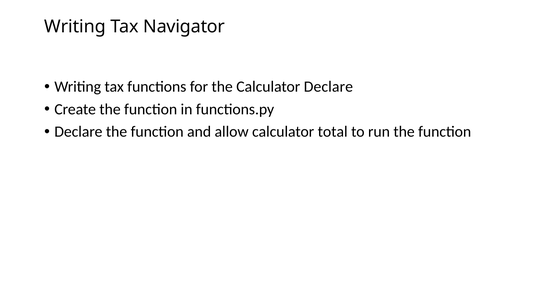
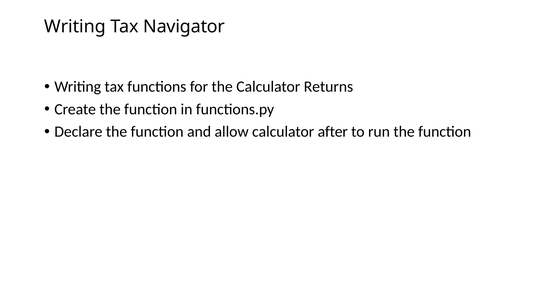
Calculator Declare: Declare -> Returns
total: total -> after
